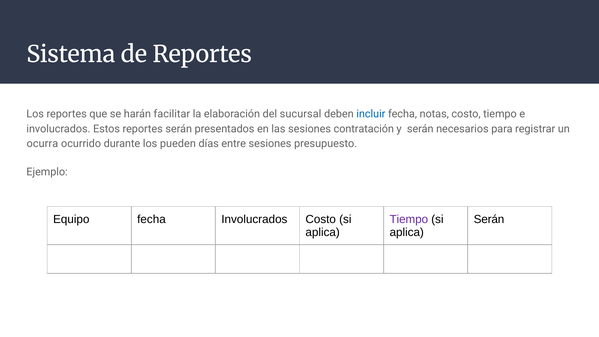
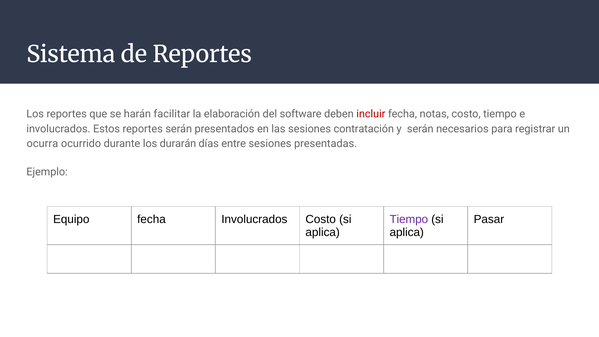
sucursal: sucursal -> software
incluir colour: blue -> red
pueden: pueden -> durarán
presupuesto: presupuesto -> presentadas
Serán at (489, 219): Serán -> Pasar
